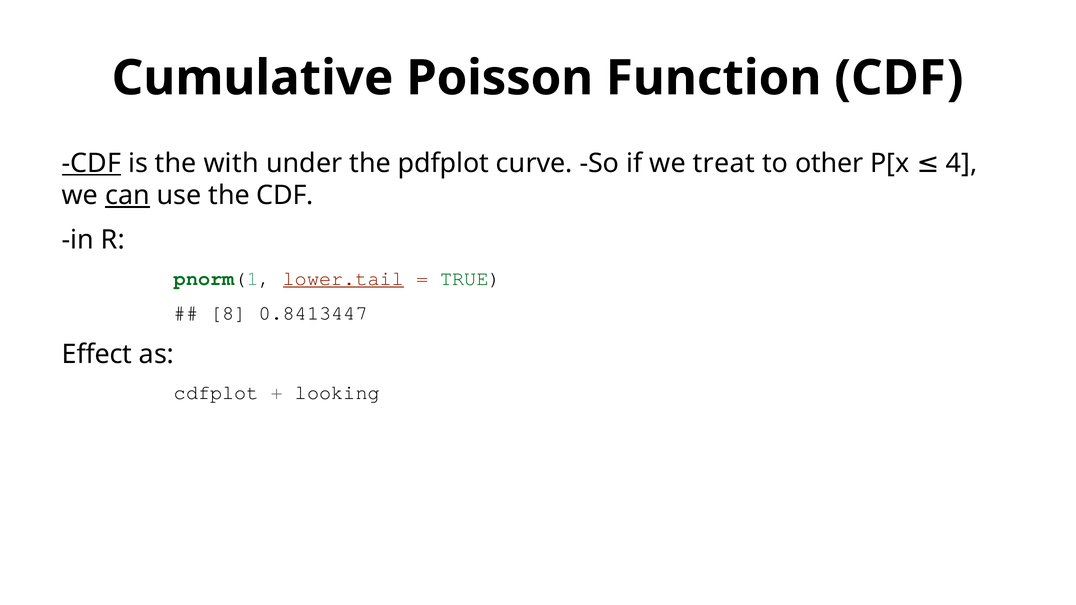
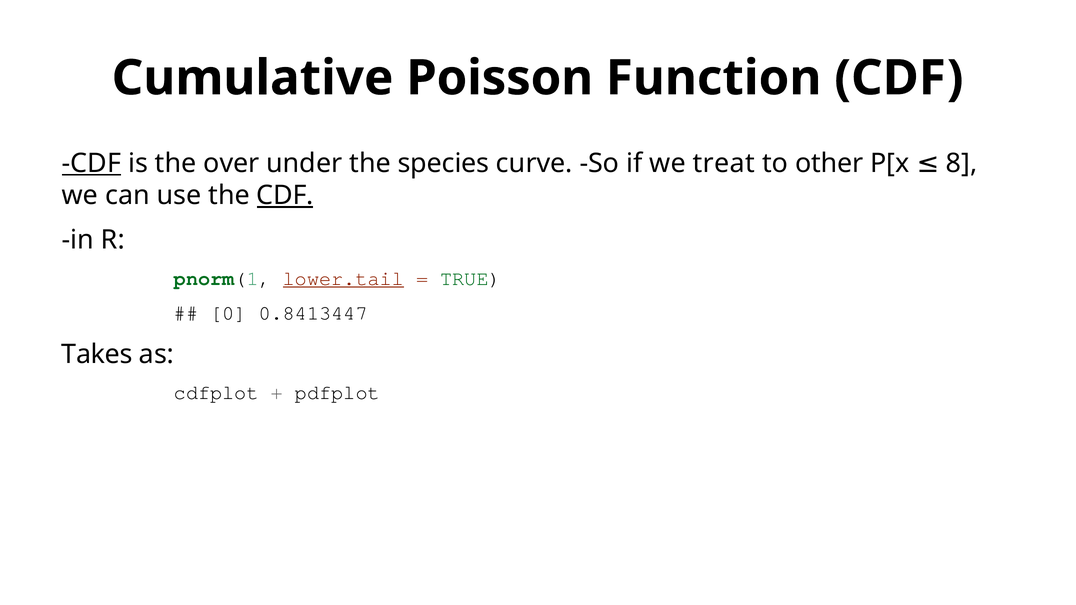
with: with -> over
pdfplot: pdfplot -> species
4: 4 -> 8
can underline: present -> none
CDF at (285, 196) underline: none -> present
8: 8 -> 0
Effect: Effect -> Takes
looking: looking -> pdfplot
